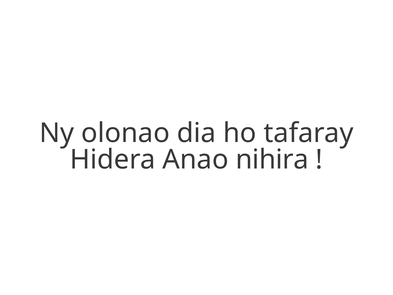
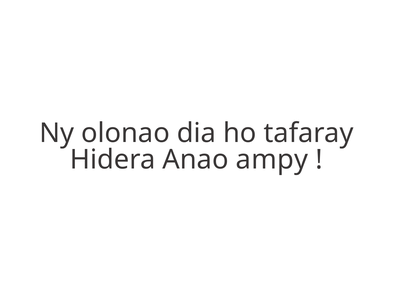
nihira: nihira -> ampy
